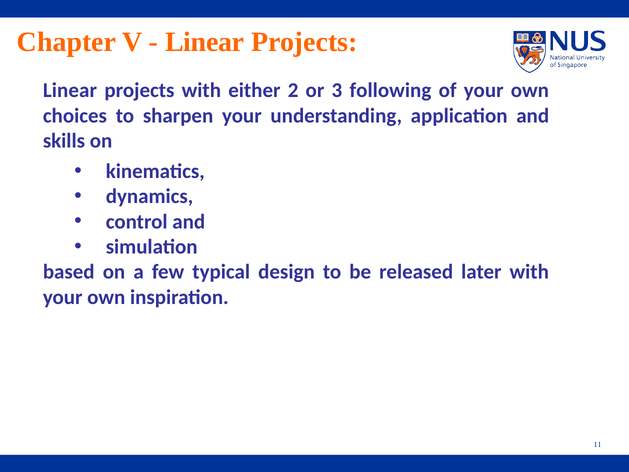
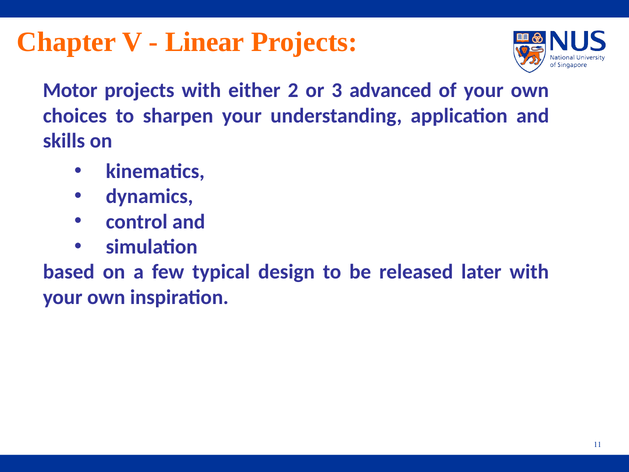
Linear at (70, 90): Linear -> Motor
following: following -> advanced
